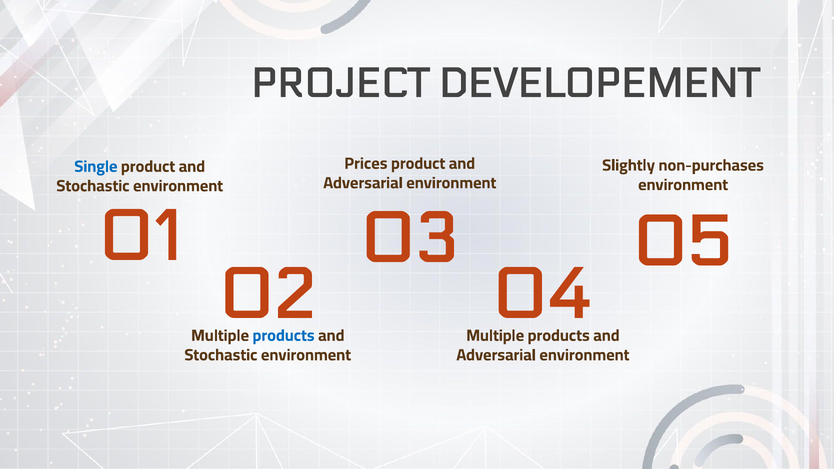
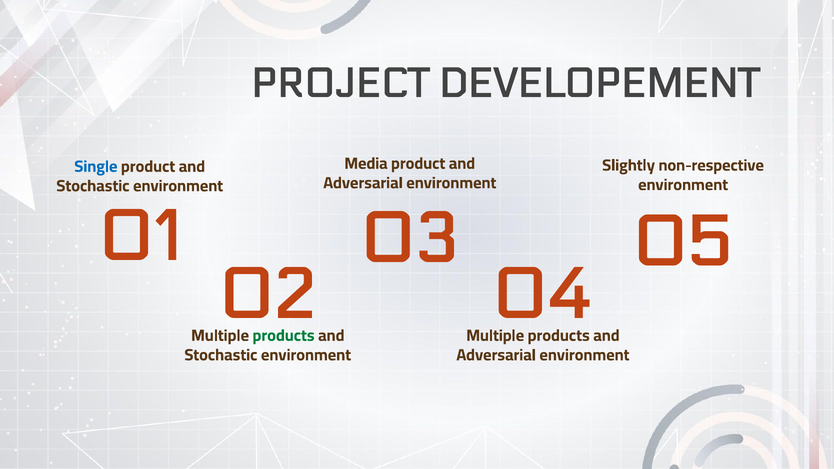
Prices: Prices -> Media
non-purchases: non-purchases -> non-respective
products at (284, 336) colour: blue -> green
